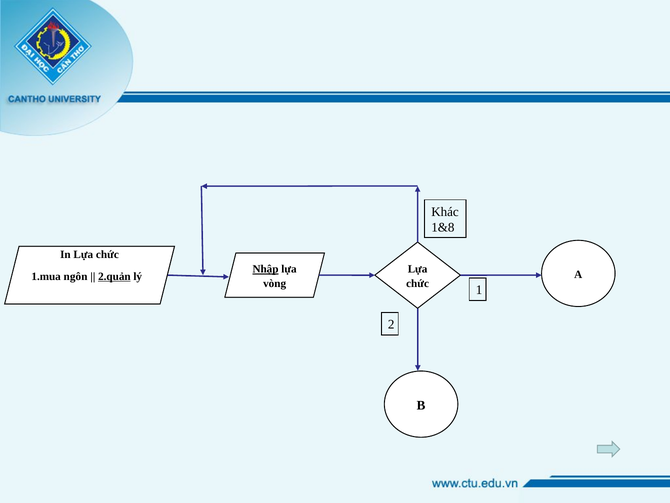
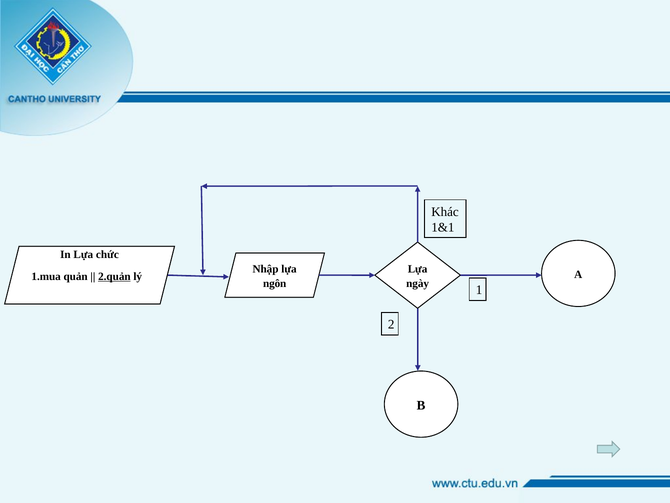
1&8: 1&8 -> 1&1
Nhập underline: present -> none
ngôn: ngôn -> quản
vòng: vòng -> ngôn
chức at (418, 283): chức -> ngày
